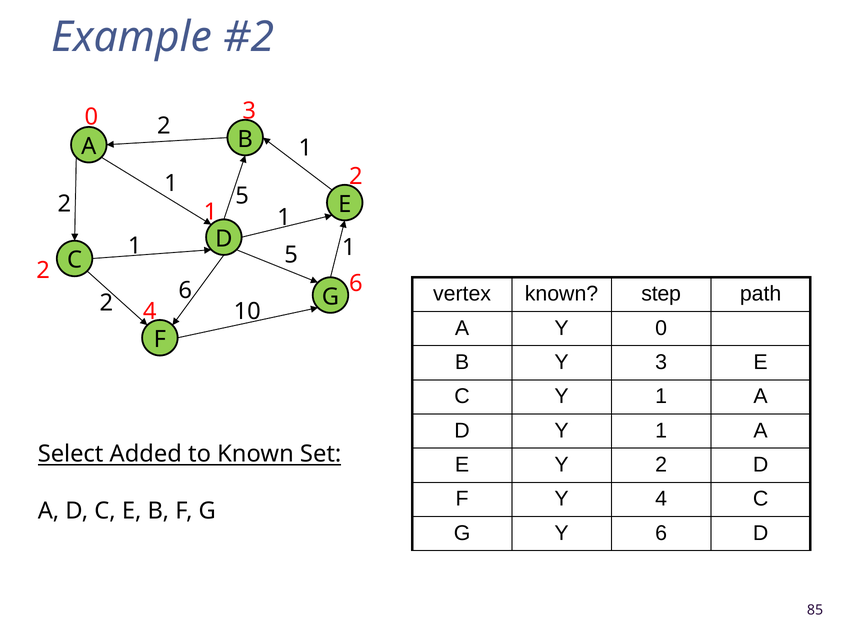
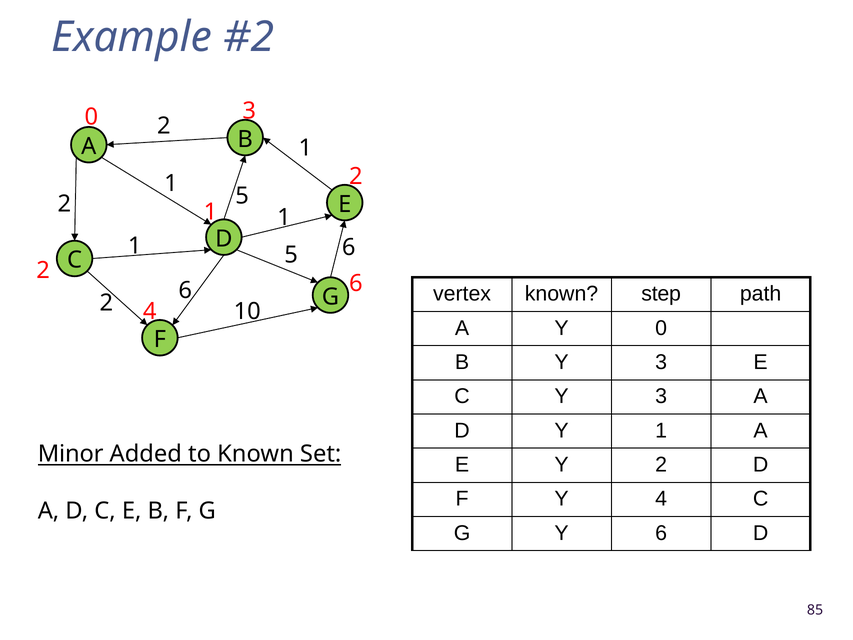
1 at (349, 248): 1 -> 6
C Y 1: 1 -> 3
Select: Select -> Minor
